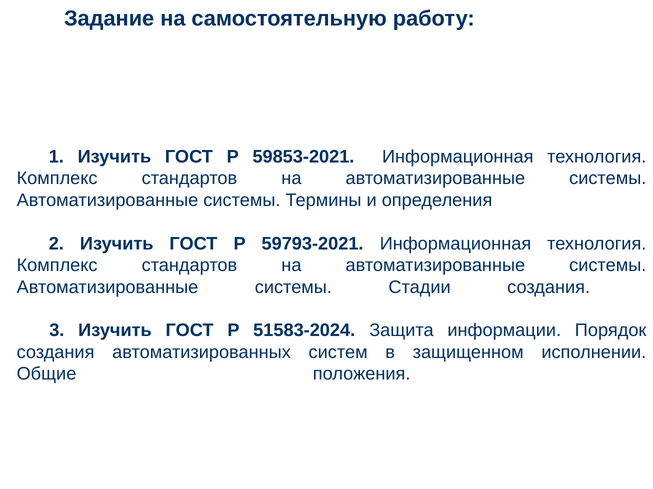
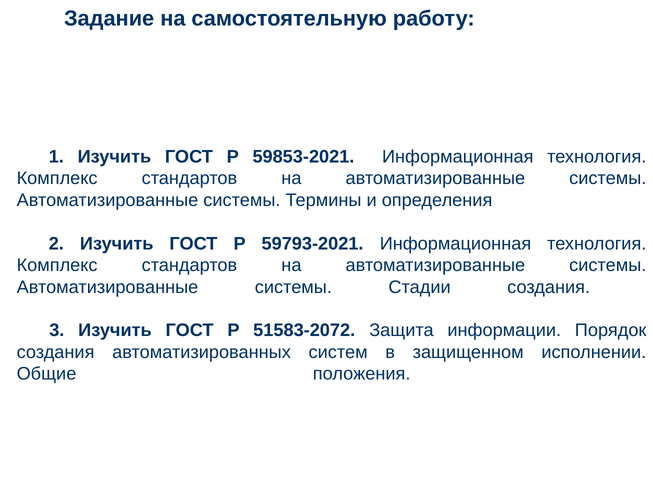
51583-2024: 51583-2024 -> 51583-2072
